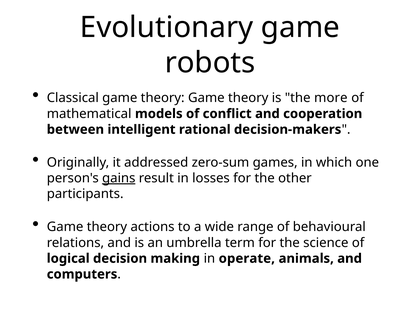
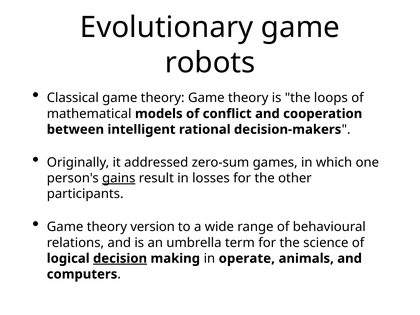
more: more -> loops
actions: actions -> version
decision underline: none -> present
